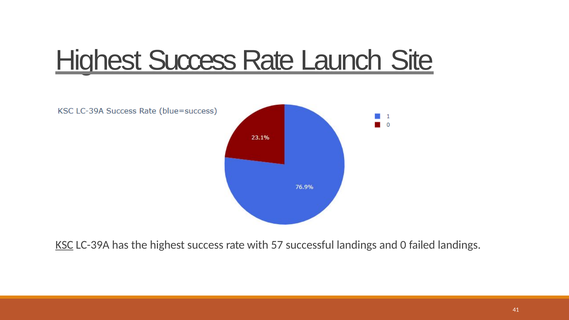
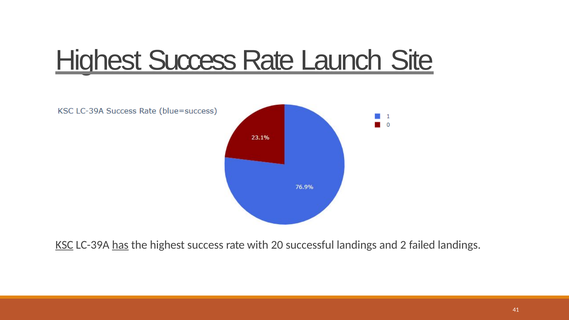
has underline: none -> present
57: 57 -> 20
0: 0 -> 2
